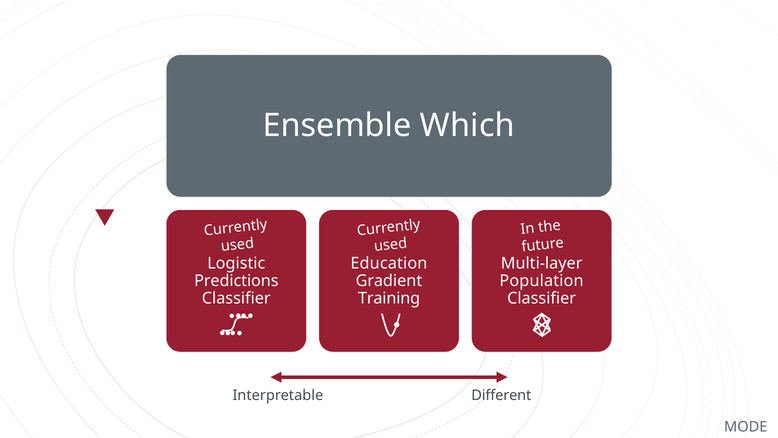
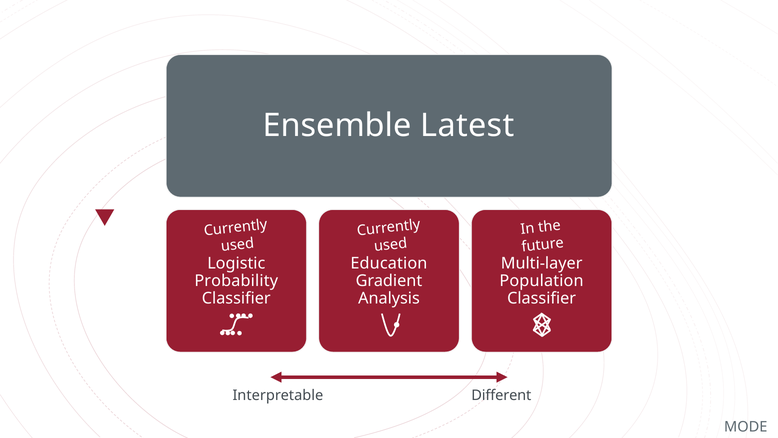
Which: Which -> Latest
Predictions: Predictions -> Probability
Training: Training -> Analysis
